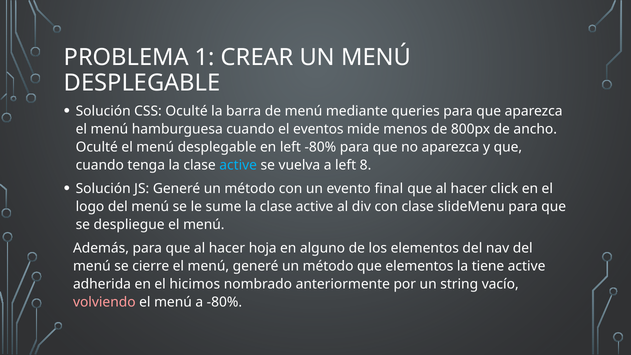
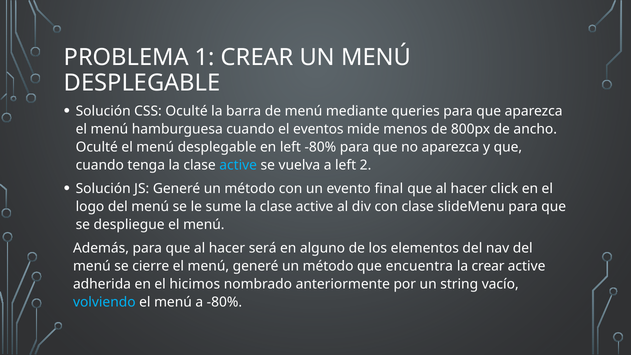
8: 8 -> 2
hoja: hoja -> será
que elementos: elementos -> encuentra
la tiene: tiene -> crear
volviendo colour: pink -> light blue
